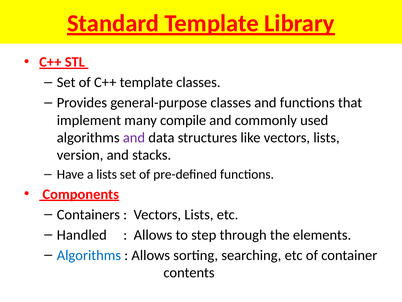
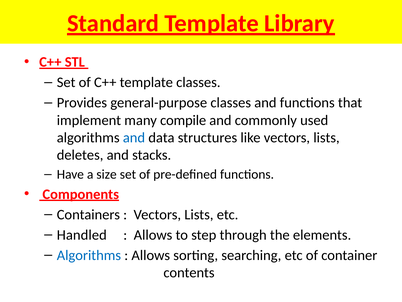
and at (134, 137) colour: purple -> blue
version: version -> deletes
a lists: lists -> size
